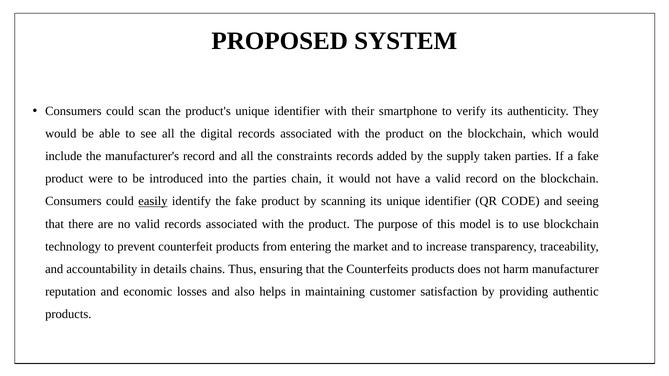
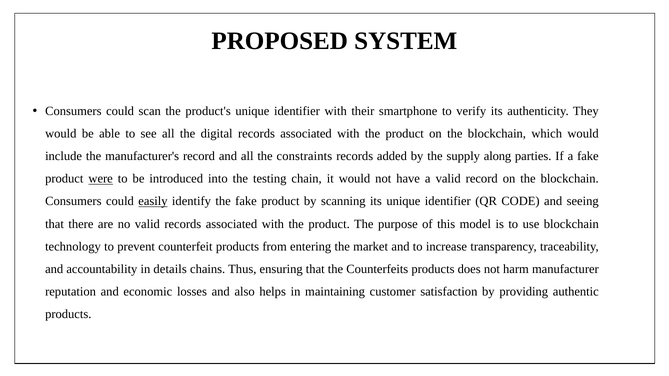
taken: taken -> along
were underline: none -> present
the parties: parties -> testing
